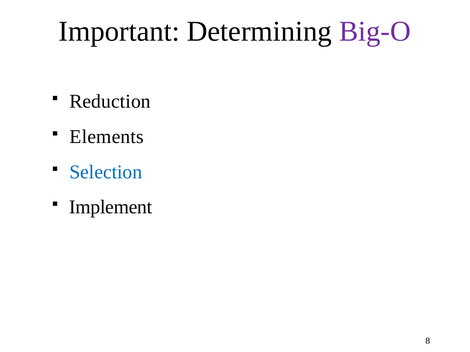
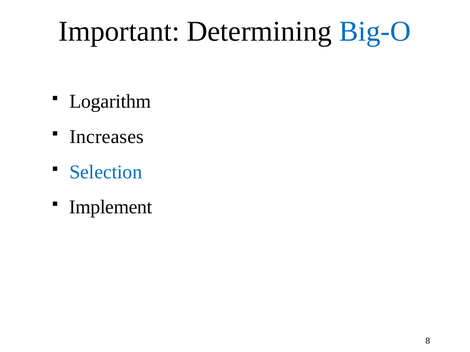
Big-O colour: purple -> blue
Reduction: Reduction -> Logarithm
Elements: Elements -> Increases
